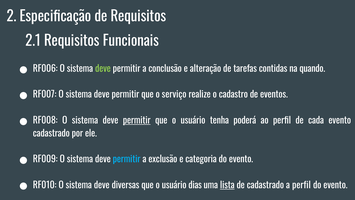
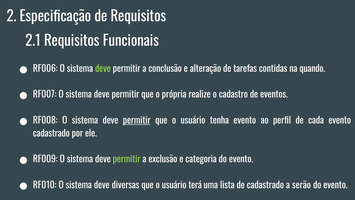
serviço: serviço -> própria
tenha poderá: poderá -> evento
permitir at (127, 159) colour: light blue -> light green
dias: dias -> terá
lista underline: present -> none
a perfil: perfil -> serão
